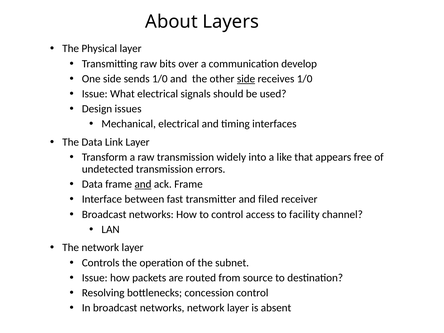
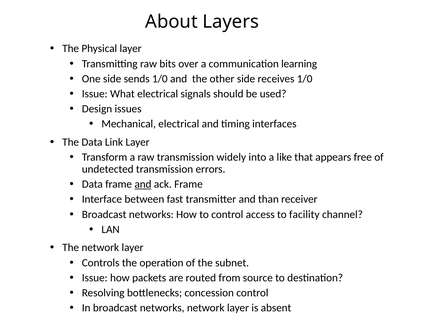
develop: develop -> learning
side at (246, 79) underline: present -> none
filed: filed -> than
